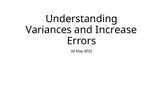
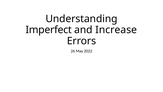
Variances: Variances -> Imperfect
